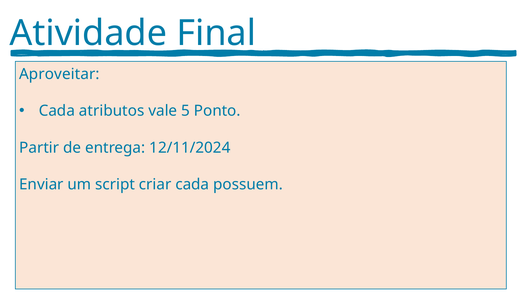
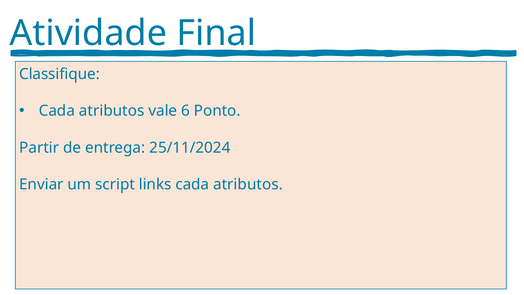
Aproveitar: Aproveitar -> Classifique
5: 5 -> 6
12/11/2024: 12/11/2024 -> 25/11/2024
criar: criar -> links
possuem at (248, 184): possuem -> atributos
